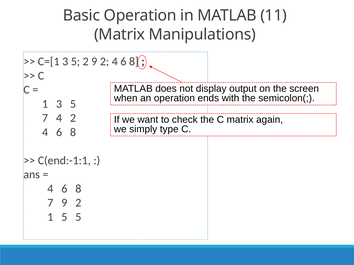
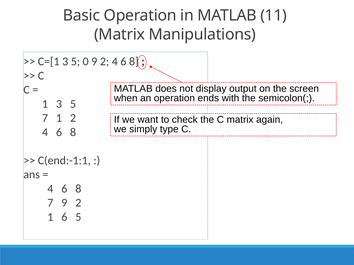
5 2: 2 -> 0
7 4: 4 -> 1
1 5: 5 -> 6
